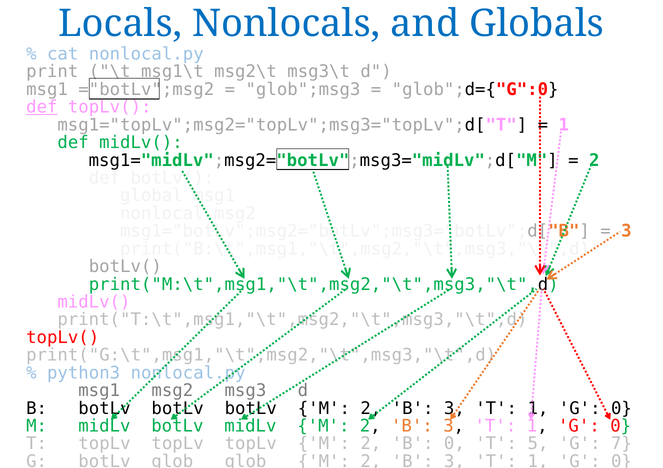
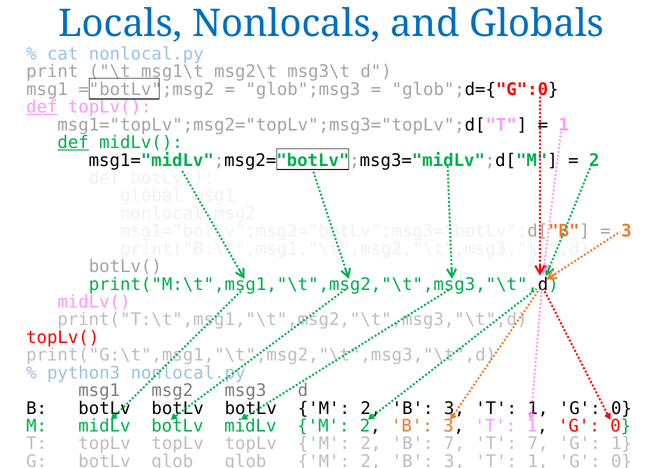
def at (73, 142) underline: none -> present
B 0: 0 -> 7
T 5: 5 -> 7
G 7: 7 -> 1
